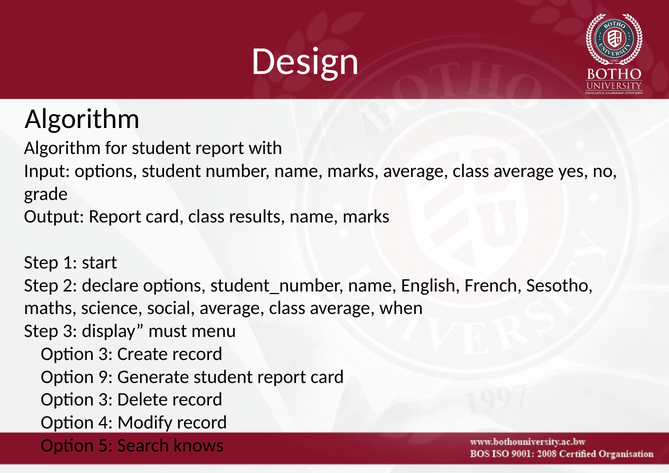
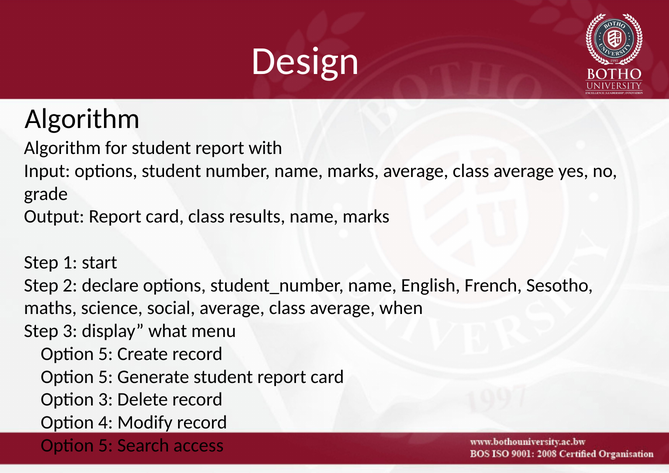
must: must -> what
3 at (106, 354): 3 -> 5
9 at (106, 377): 9 -> 5
knows: knows -> access
